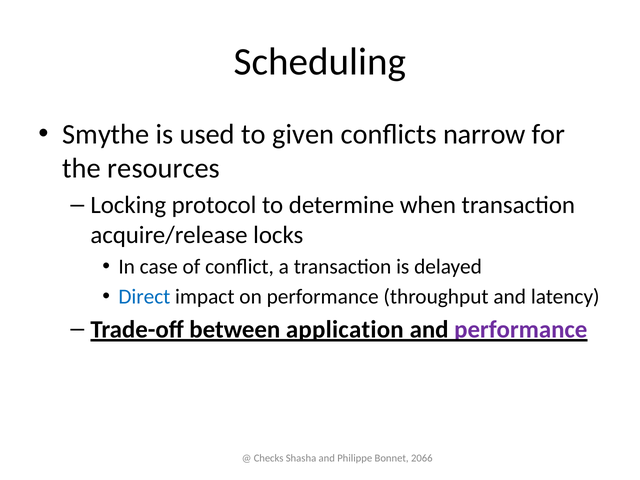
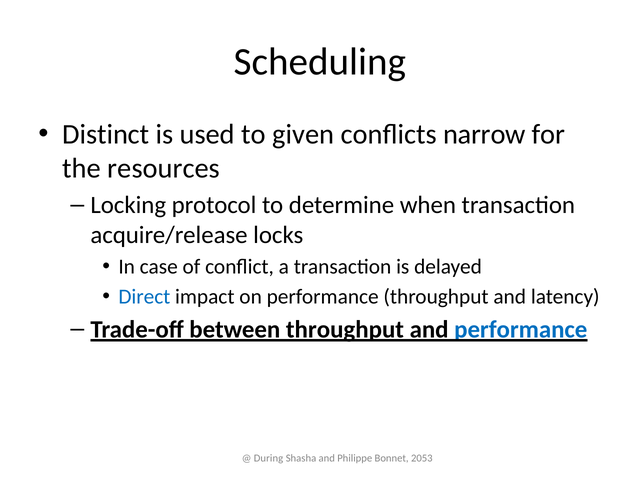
Smythe: Smythe -> Distinct
between application: application -> throughput
performance at (521, 330) colour: purple -> blue
Checks: Checks -> During
2066: 2066 -> 2053
